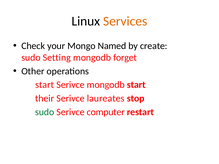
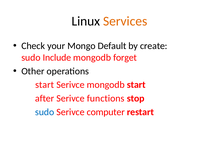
Named: Named -> Default
Setting: Setting -> Include
their: their -> after
laureates: laureates -> functions
sudo at (45, 112) colour: green -> blue
